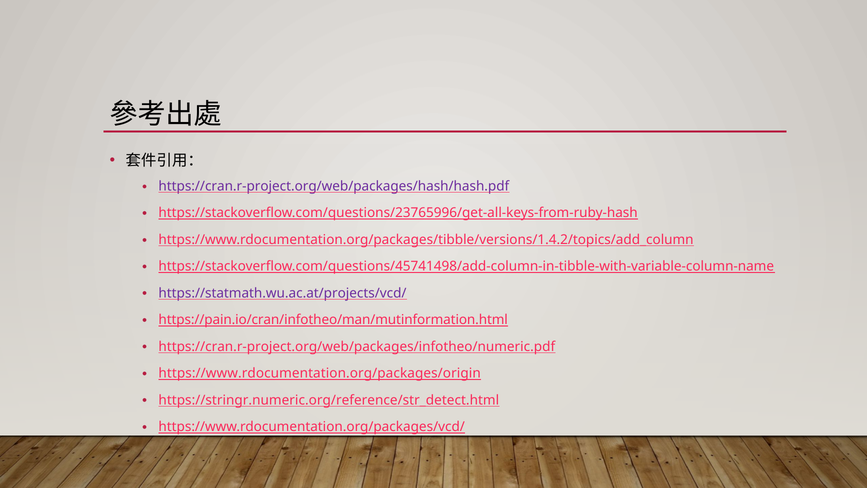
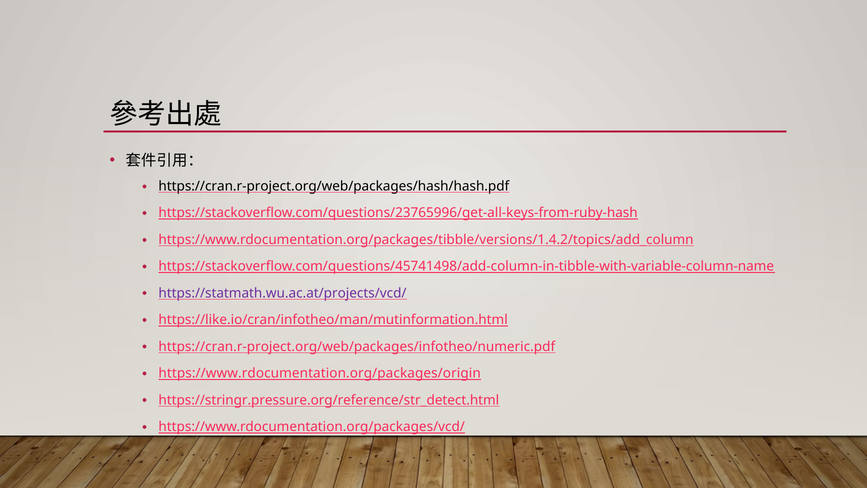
https://cran.r-project.org/web/packages/hash/hash.pdf colour: purple -> black
https://pain.io/cran/infotheo/man/mutinformation.html: https://pain.io/cran/infotheo/man/mutinformation.html -> https://like.io/cran/infotheo/man/mutinformation.html
https://stringr.numeric.org/reference/str_detect.html: https://stringr.numeric.org/reference/str_detect.html -> https://stringr.pressure.org/reference/str_detect.html
